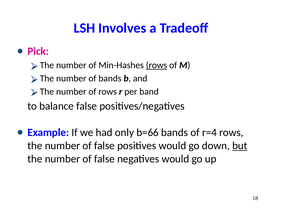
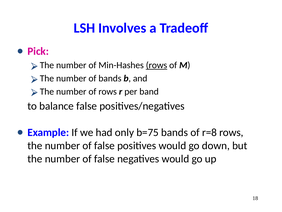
b=66: b=66 -> b=75
r=4: r=4 -> r=8
but underline: present -> none
